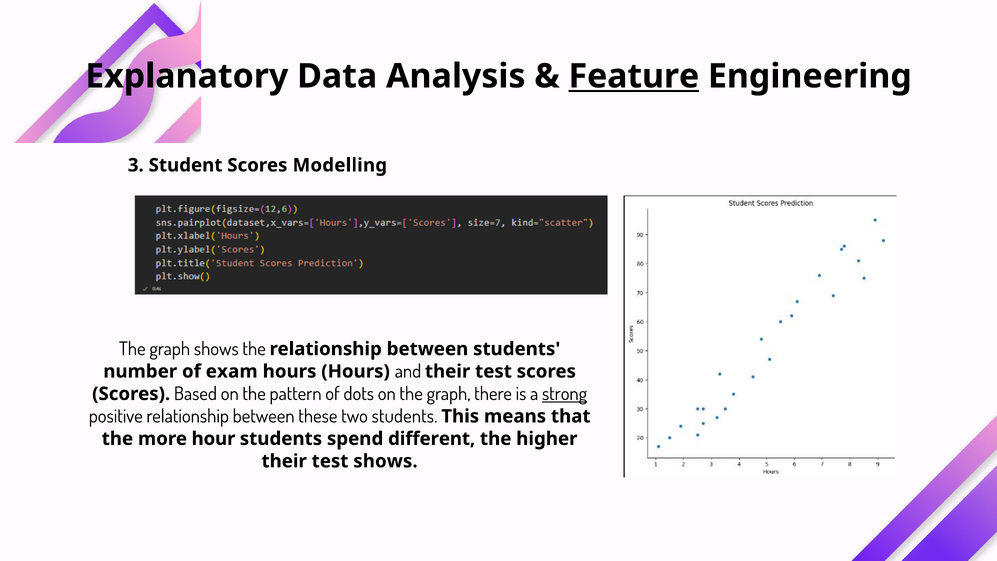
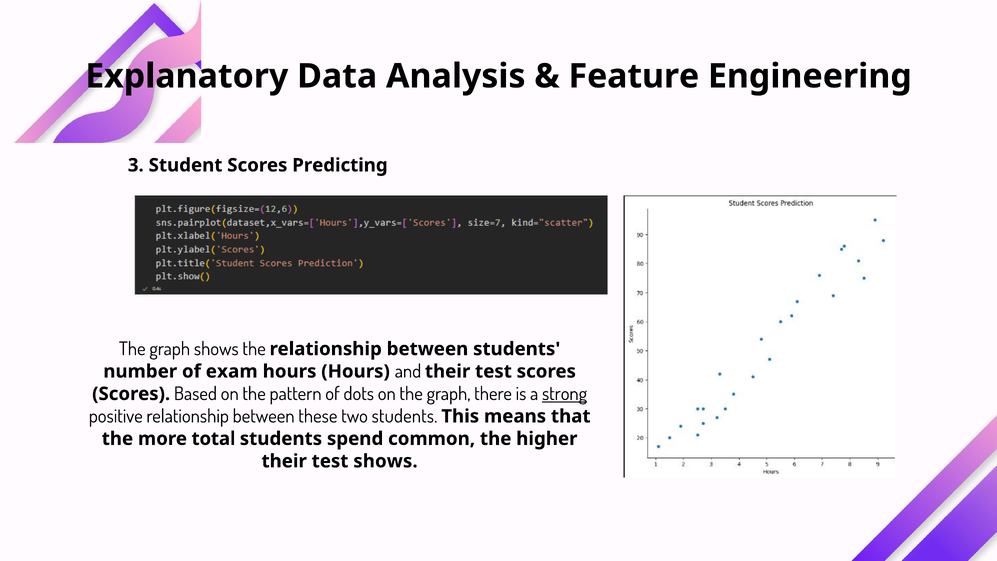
Feature underline: present -> none
Modelling: Modelling -> Predicting
hour: hour -> total
different: different -> common
